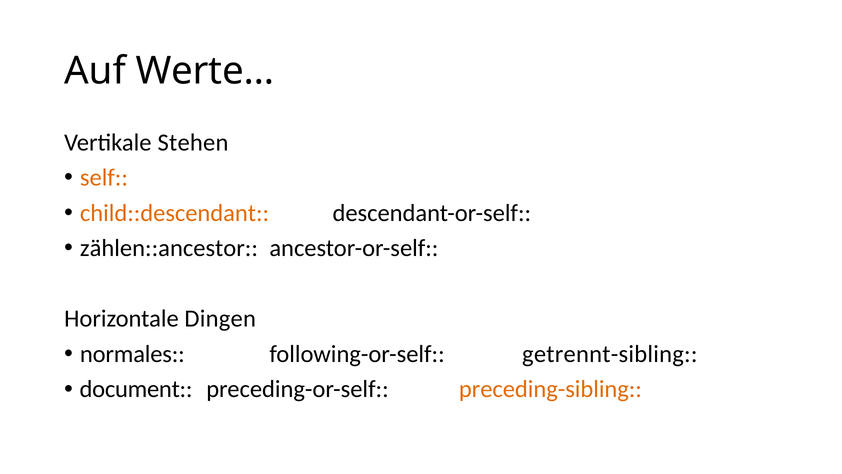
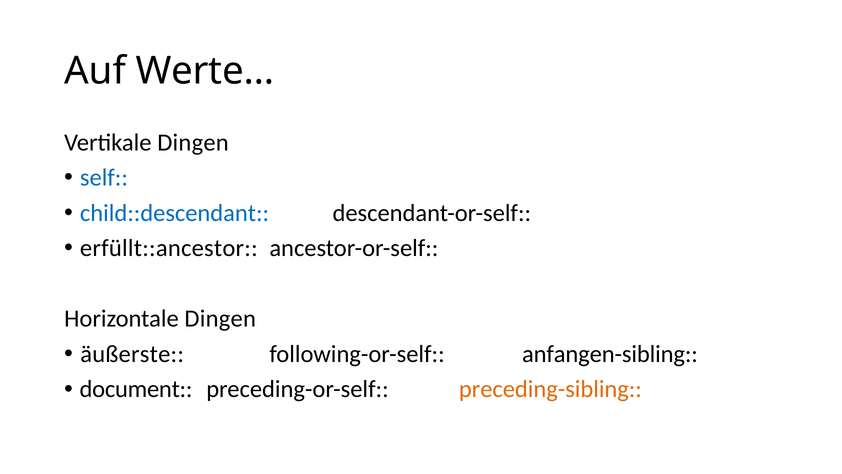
Vertikale Stehen: Stehen -> Dingen
self colour: orange -> blue
child::descendant colour: orange -> blue
zählen::ancestor: zählen::ancestor -> erfüllt::ancestor
normales: normales -> äußerste
getrennt-sibling: getrennt-sibling -> anfangen-sibling
